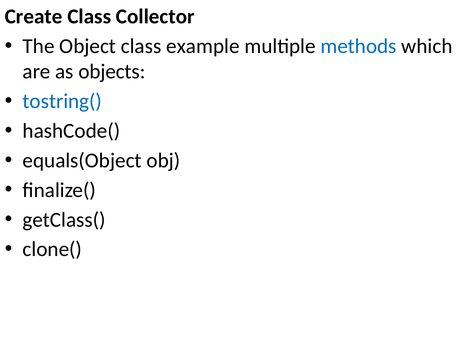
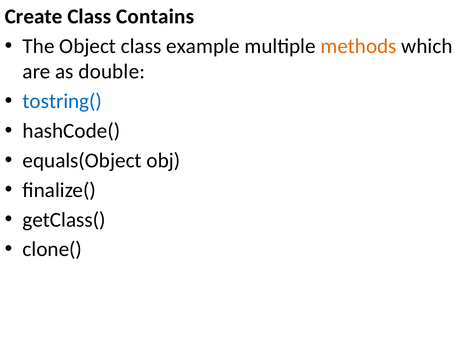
Collector: Collector -> Contains
methods colour: blue -> orange
objects: objects -> double
